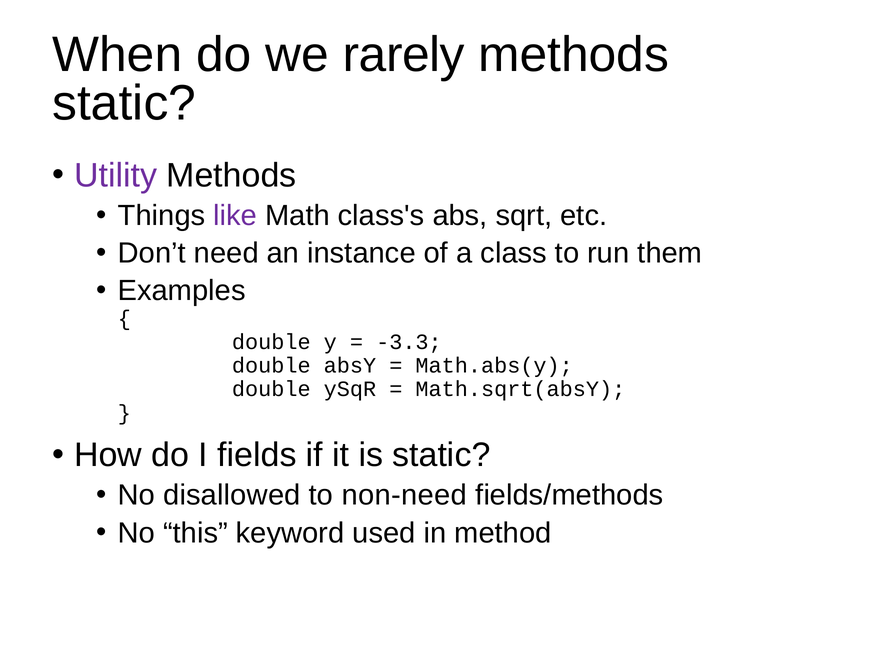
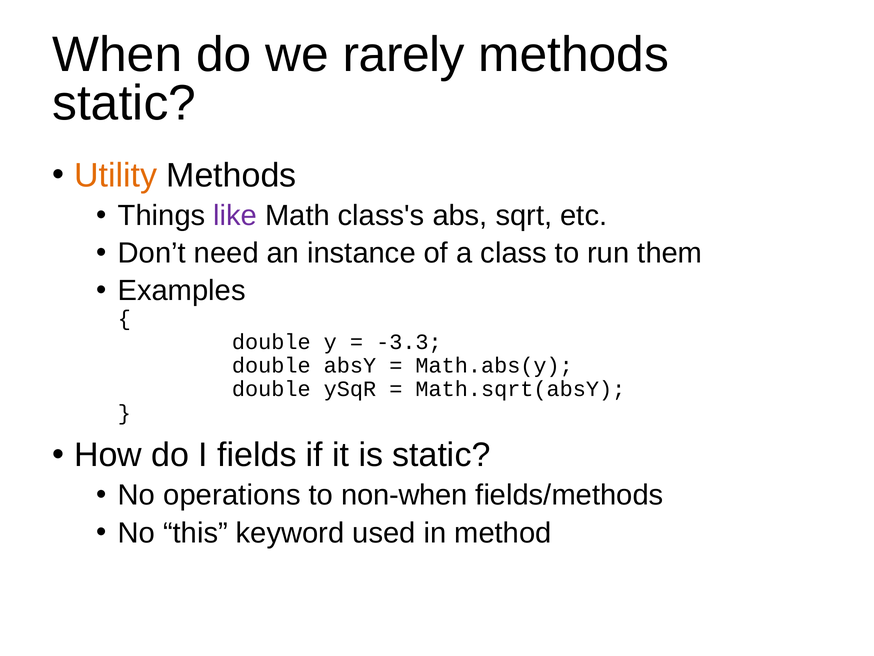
Utility colour: purple -> orange
disallowed: disallowed -> operations
non-need: non-need -> non-when
